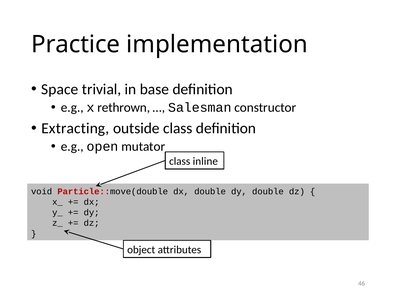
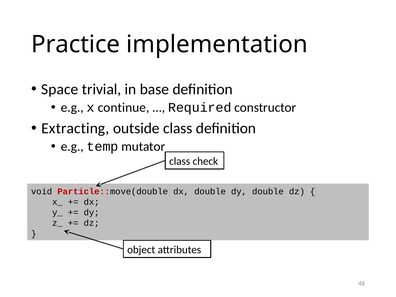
rethrown: rethrown -> continue
Salesman: Salesman -> Required
open: open -> temp
inline: inline -> check
